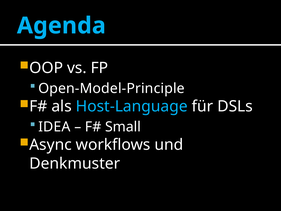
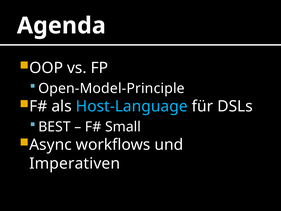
Agenda colour: light blue -> white
IDEA: IDEA -> BEST
Denkmuster: Denkmuster -> Imperativen
